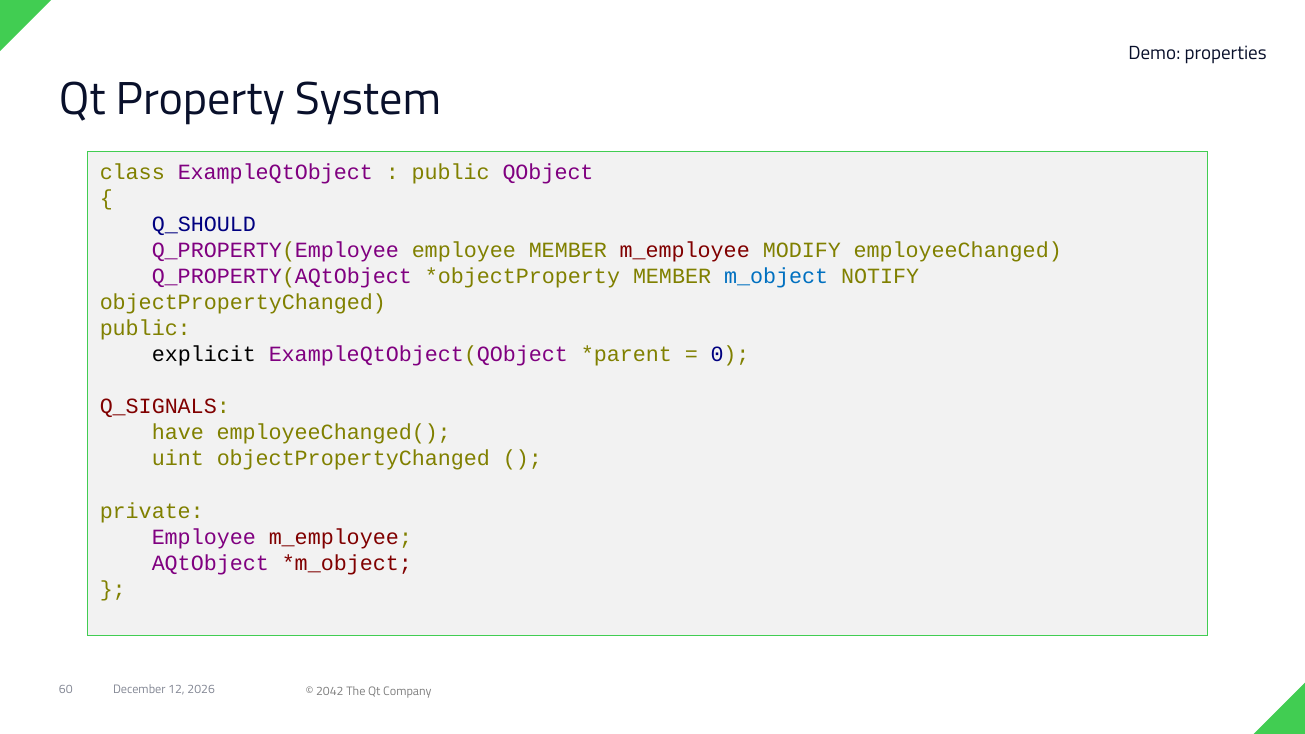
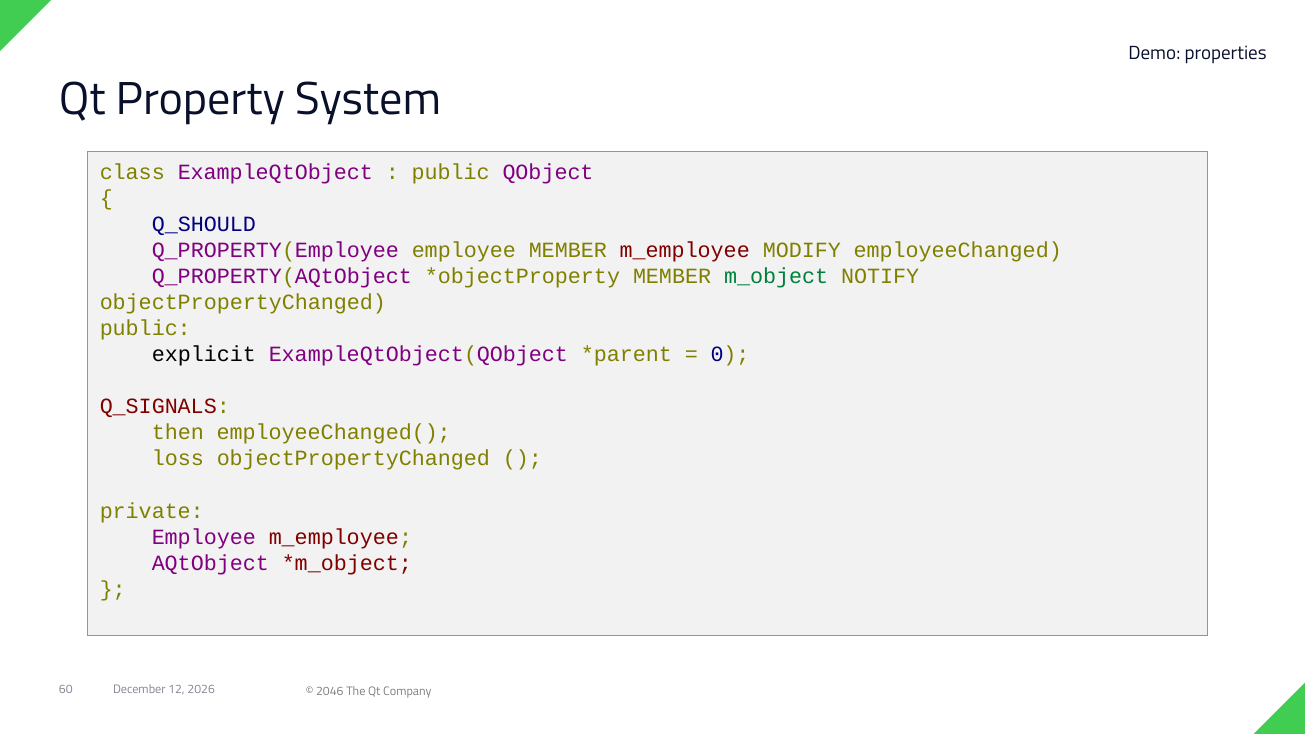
m_object colour: blue -> green
have: have -> then
uint: uint -> loss
2042: 2042 -> 2046
